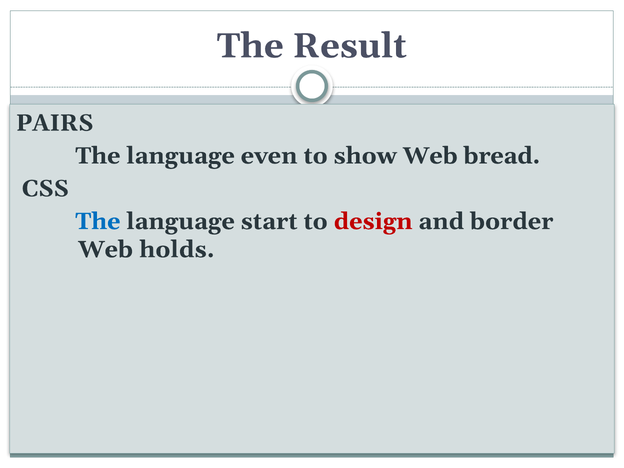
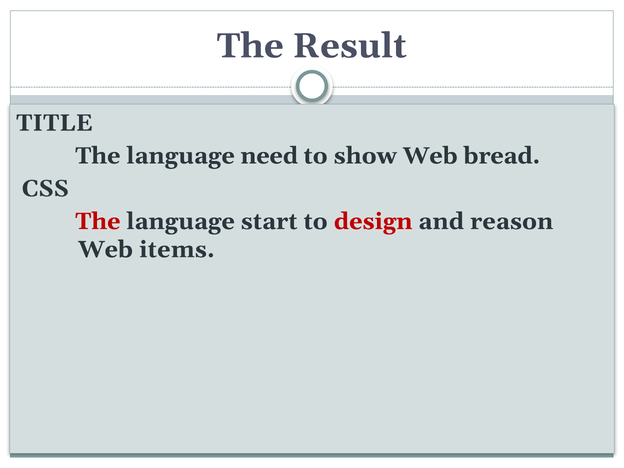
PAIRS: PAIRS -> TITLE
even: even -> need
The at (98, 221) colour: blue -> red
border: border -> reason
holds: holds -> items
